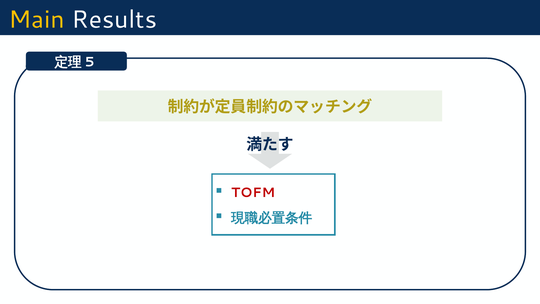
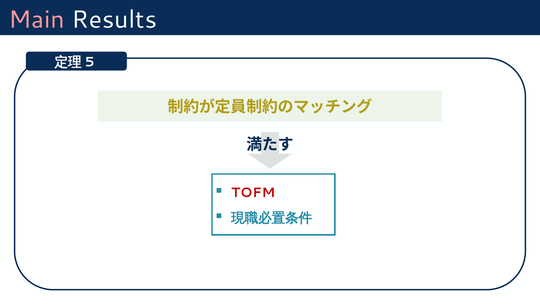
Main colour: yellow -> pink
